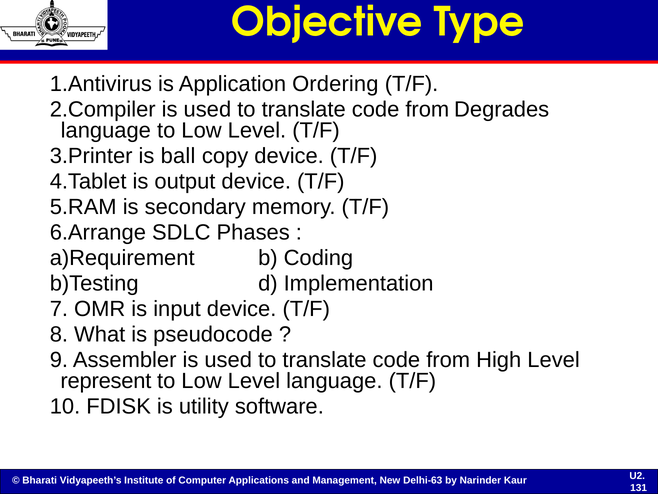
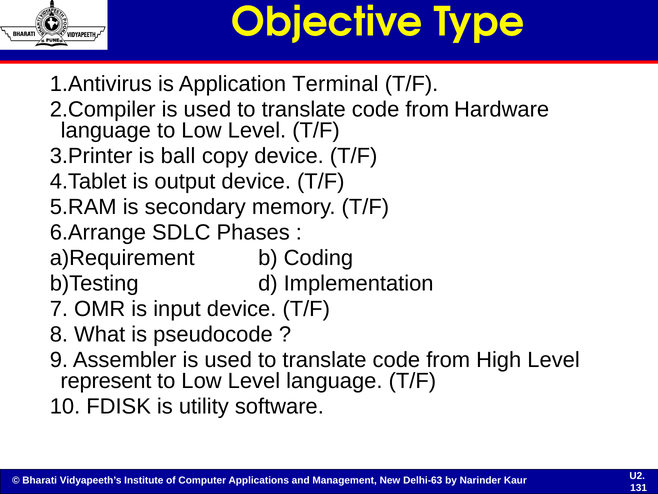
Ordering: Ordering -> Terminal
Degrades: Degrades -> Hardware
